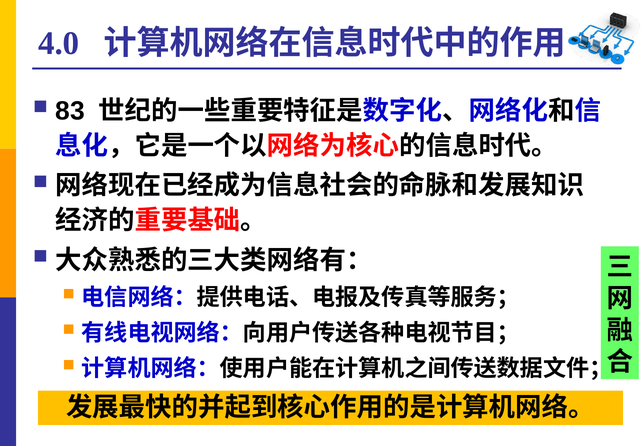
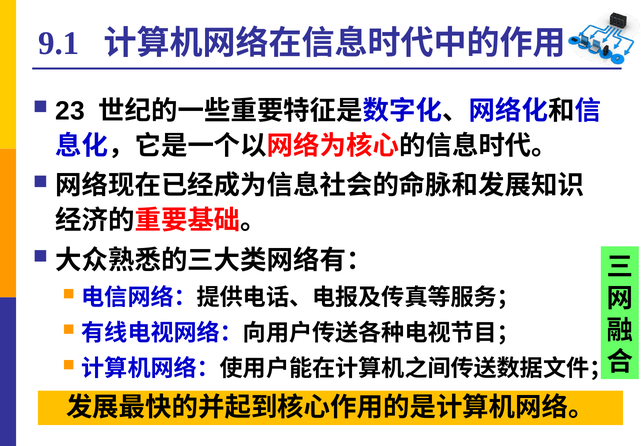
4.0: 4.0 -> 9.1
83: 83 -> 23
